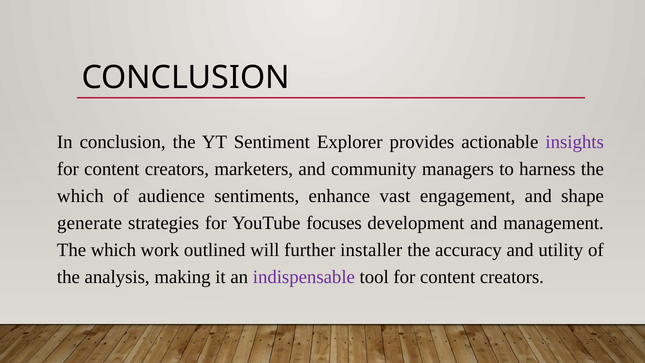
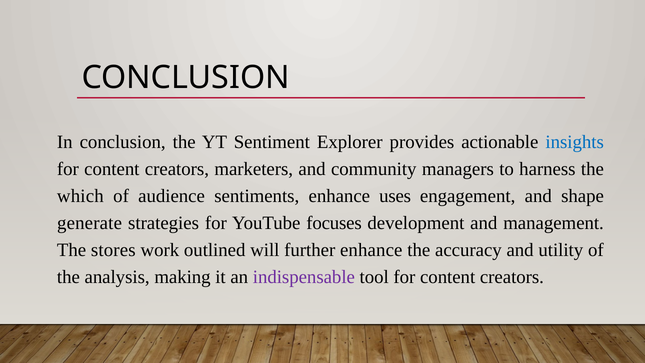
insights colour: purple -> blue
vast: vast -> uses
which at (113, 250): which -> stores
further installer: installer -> enhance
